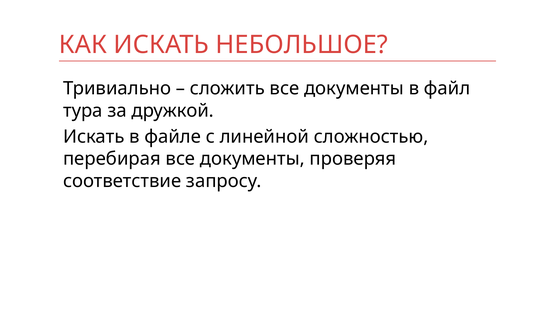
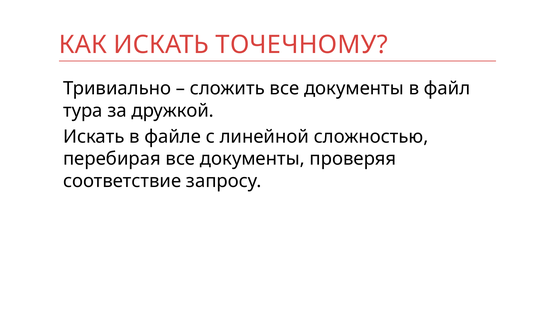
НЕБОЛЬШОЕ: НЕБОЛЬШОЕ -> ТОЧЕЧНОМУ
